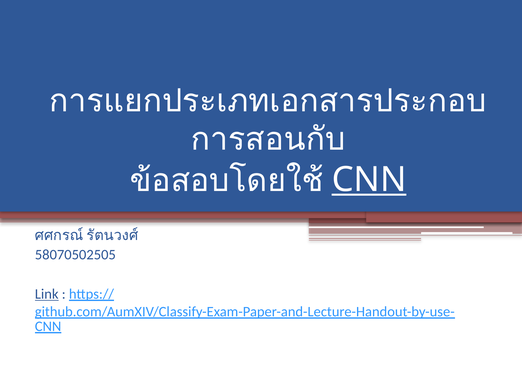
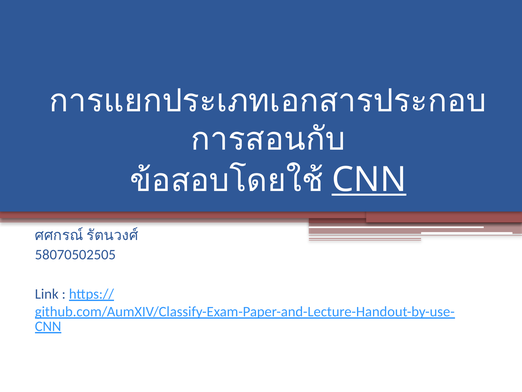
Link underline: present -> none
